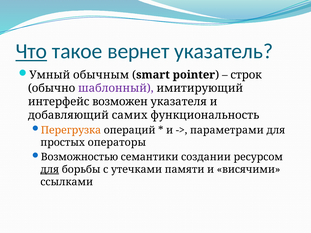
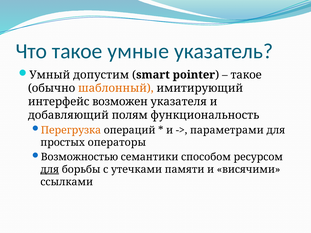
Что underline: present -> none
вернет: вернет -> умные
обычным: обычным -> допустим
строк at (246, 75): строк -> такое
шаблонный colour: purple -> orange
самих: самих -> полям
создании: создании -> способом
